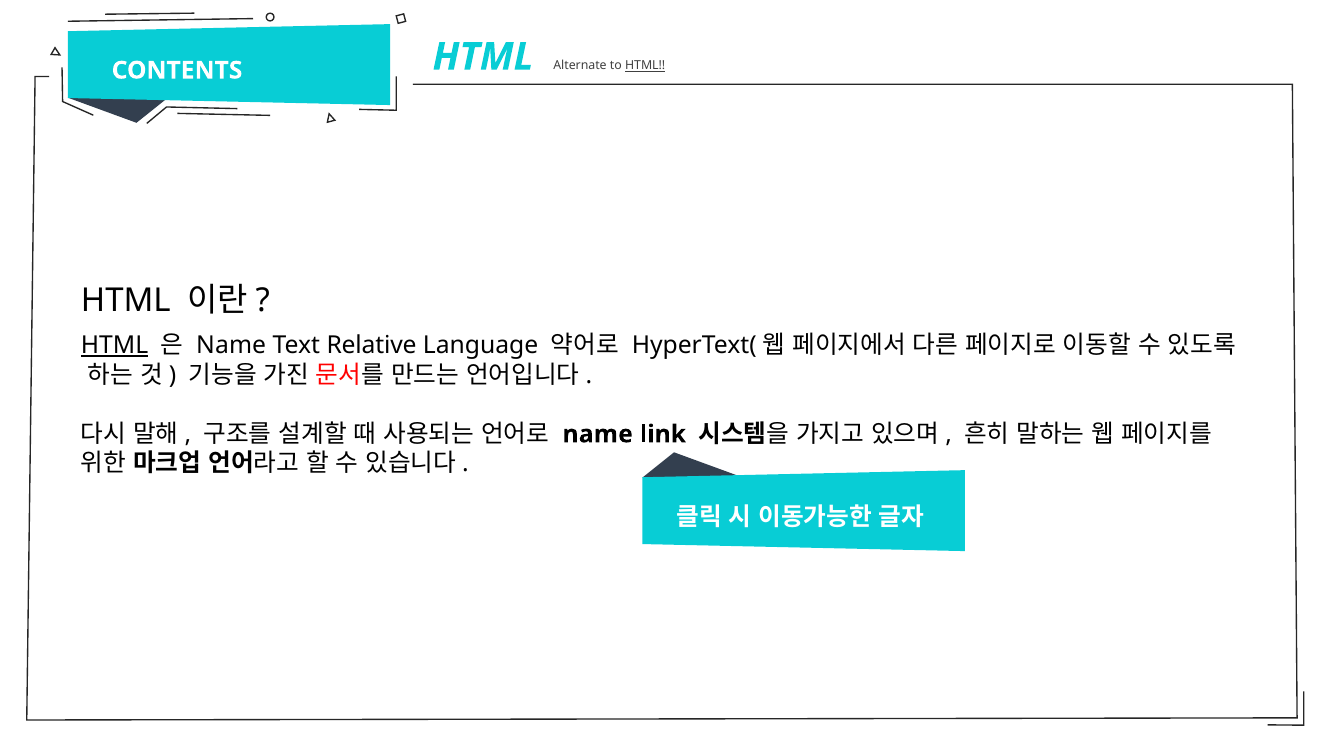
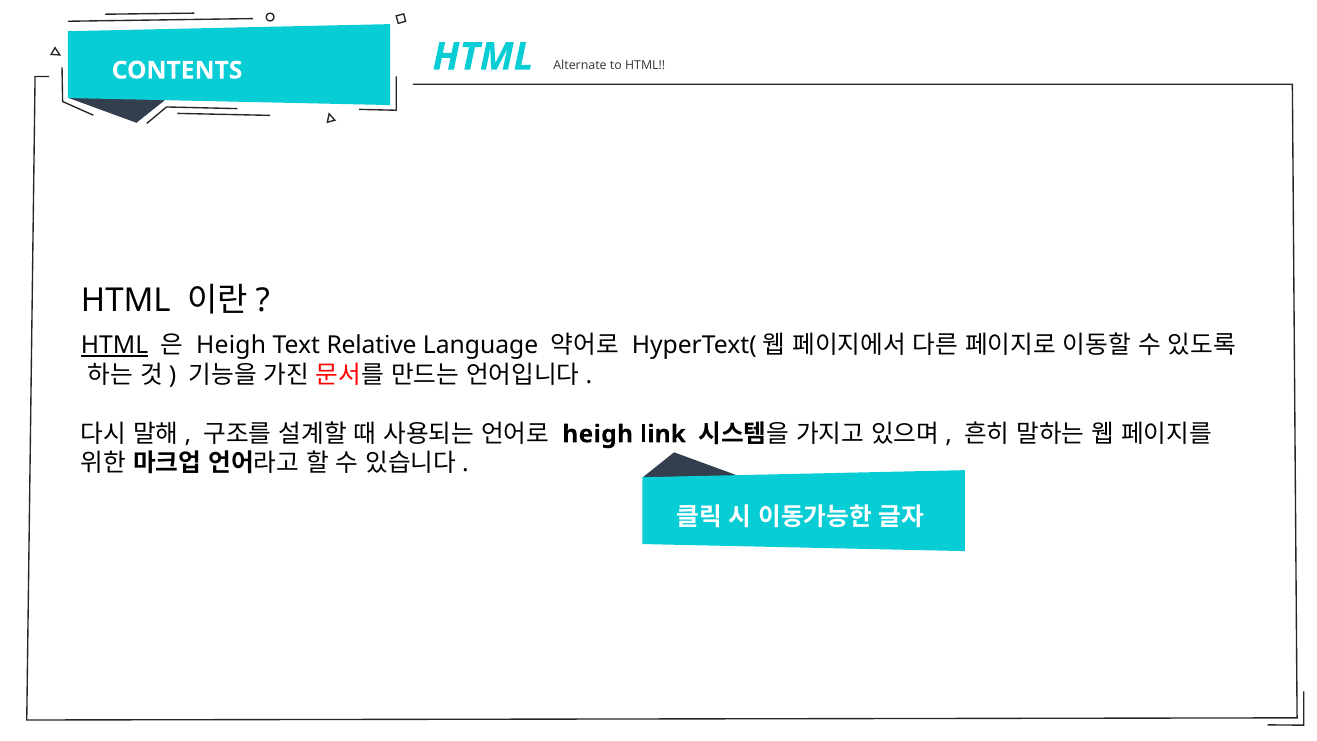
HTML at (645, 66) underline: present -> none
Name at (231, 345): Name -> Heigh
name at (598, 434): name -> heigh
